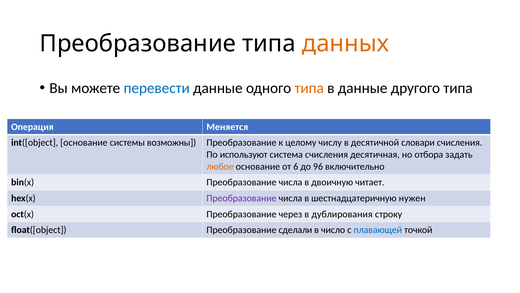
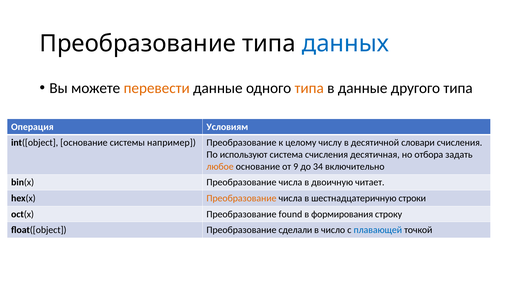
данных colour: orange -> blue
перевести colour: blue -> orange
Меняется: Меняется -> Условиям
возможны: возможны -> например
6: 6 -> 9
96: 96 -> 34
Преобразование at (241, 198) colour: purple -> orange
нужен: нужен -> строки
через: через -> found
дублирования: дублирования -> формирования
